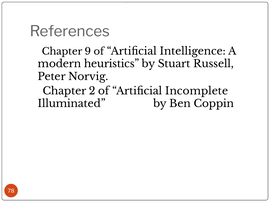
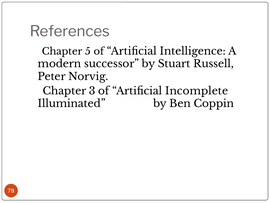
9: 9 -> 5
heuristics: heuristics -> successor
2: 2 -> 3
